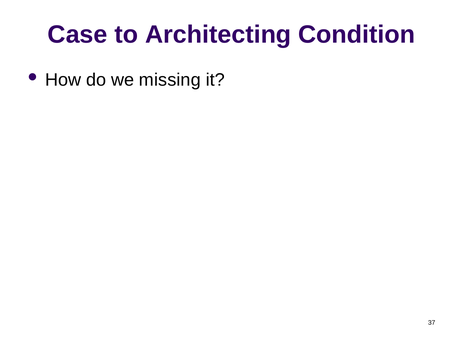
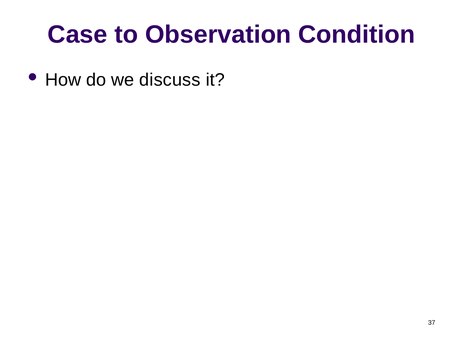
Architecting: Architecting -> Observation
missing: missing -> discuss
